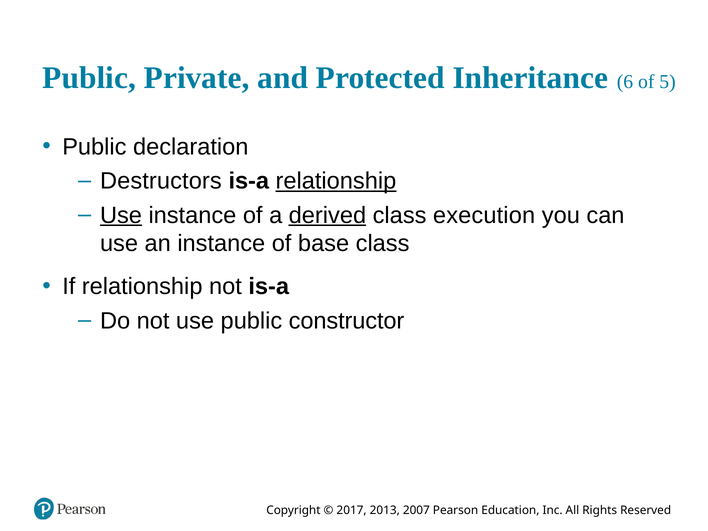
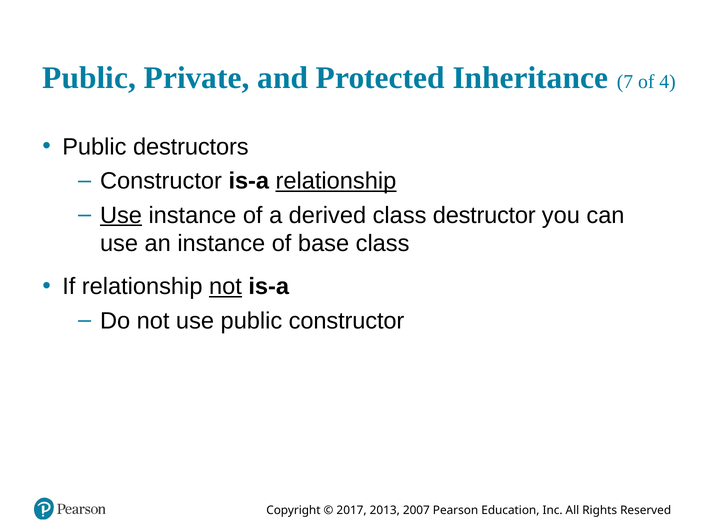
6: 6 -> 7
5: 5 -> 4
declaration: declaration -> destructors
Destructors at (161, 181): Destructors -> Constructor
derived underline: present -> none
execution: execution -> destructor
not at (225, 287) underline: none -> present
